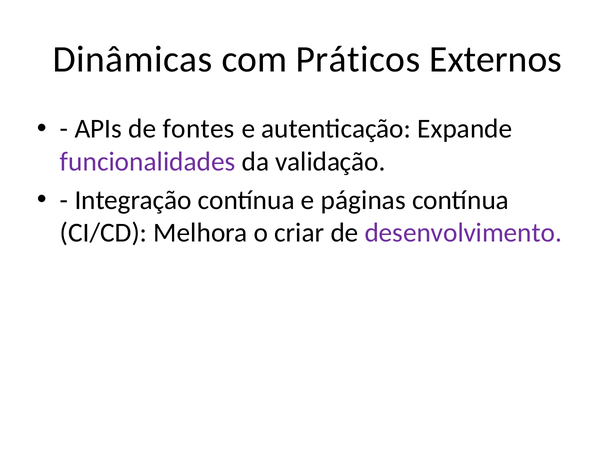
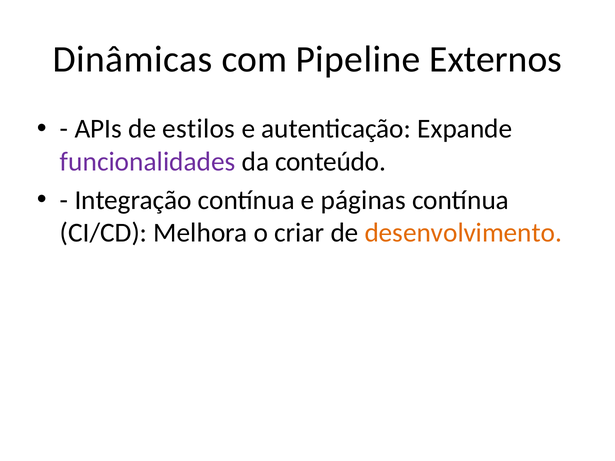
Práticos: Práticos -> Pipeline
fontes: fontes -> estilos
validação: validação -> conteúdo
desenvolvimento colour: purple -> orange
